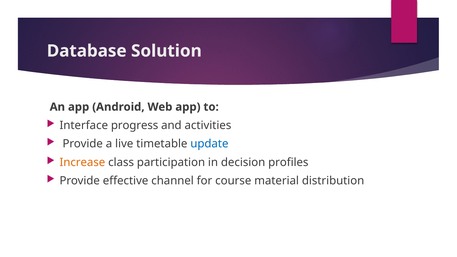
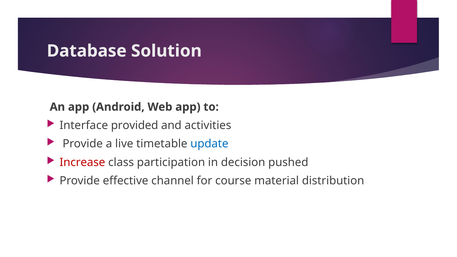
progress: progress -> provided
Increase colour: orange -> red
profiles: profiles -> pushed
